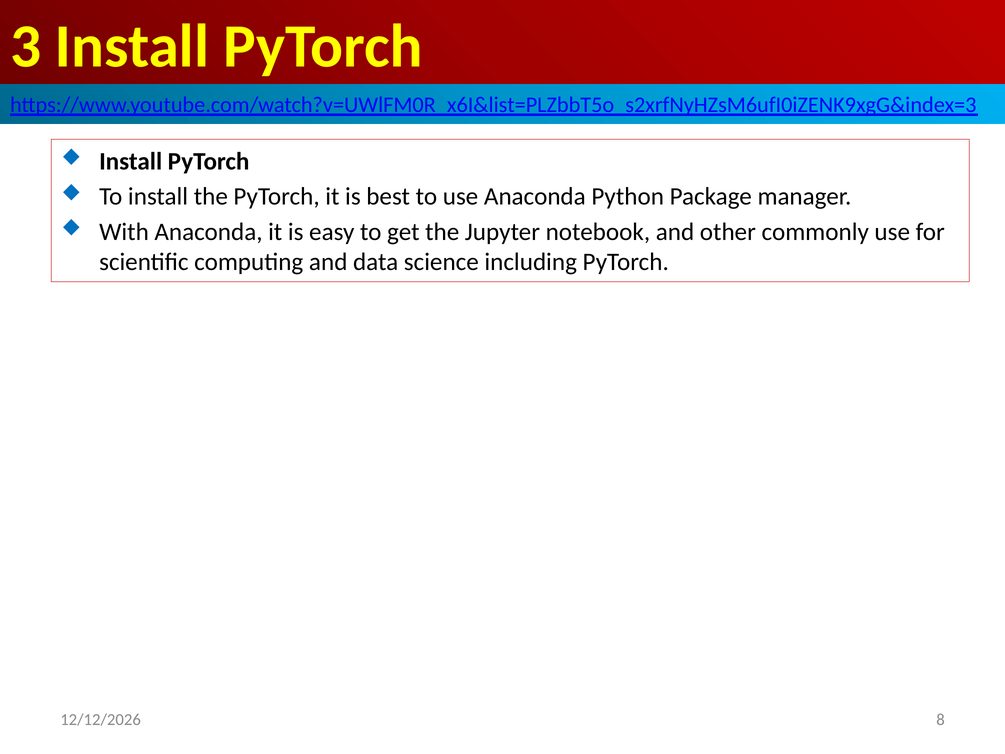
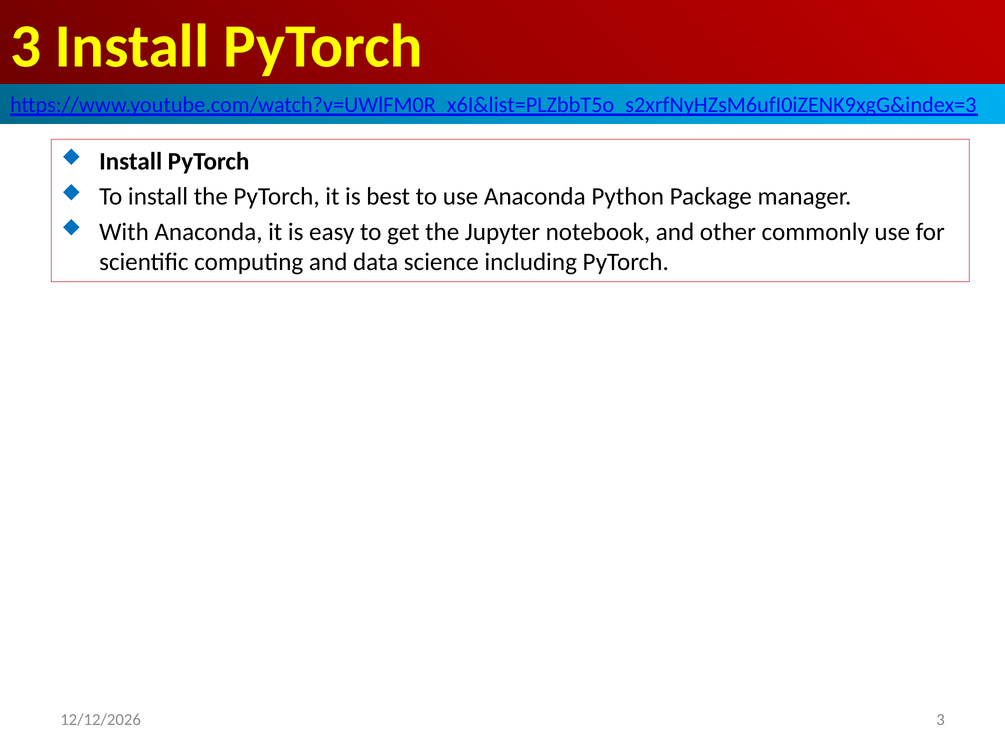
8 at (941, 720): 8 -> 3
